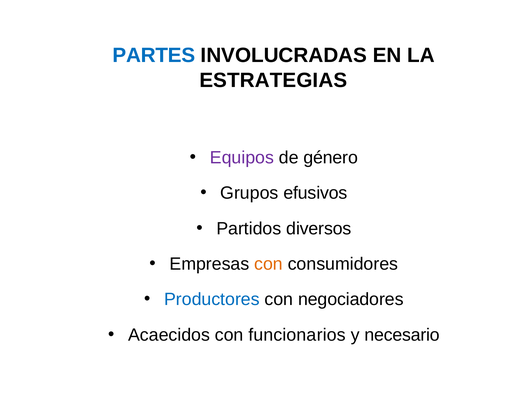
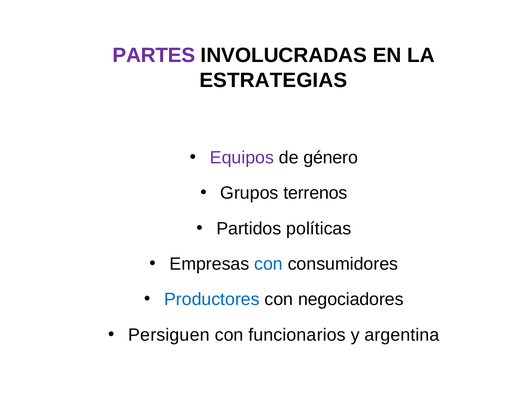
PARTES colour: blue -> purple
efusivos: efusivos -> terrenos
diversos: diversos -> políticas
con at (269, 264) colour: orange -> blue
Acaecidos: Acaecidos -> Persiguen
necesario: necesario -> argentina
